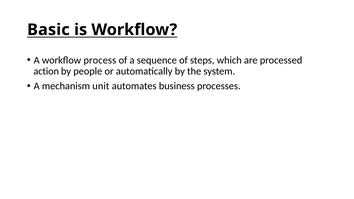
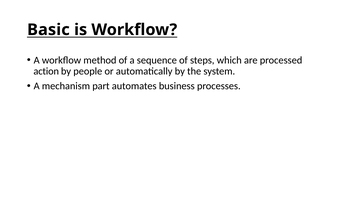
process: process -> method
unit: unit -> part
